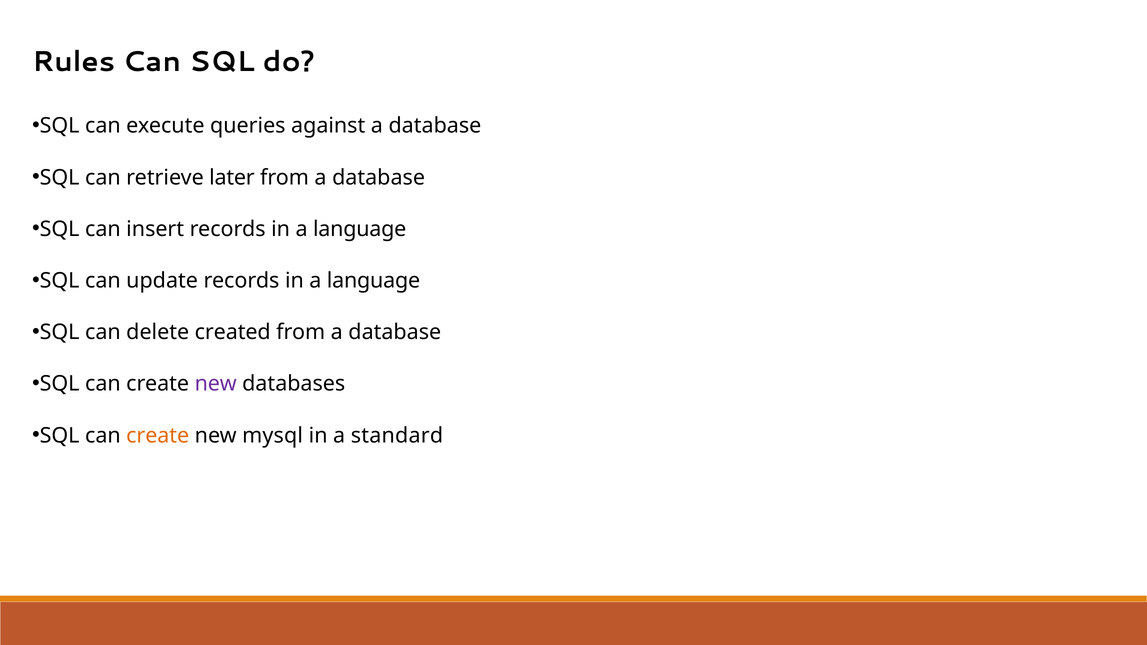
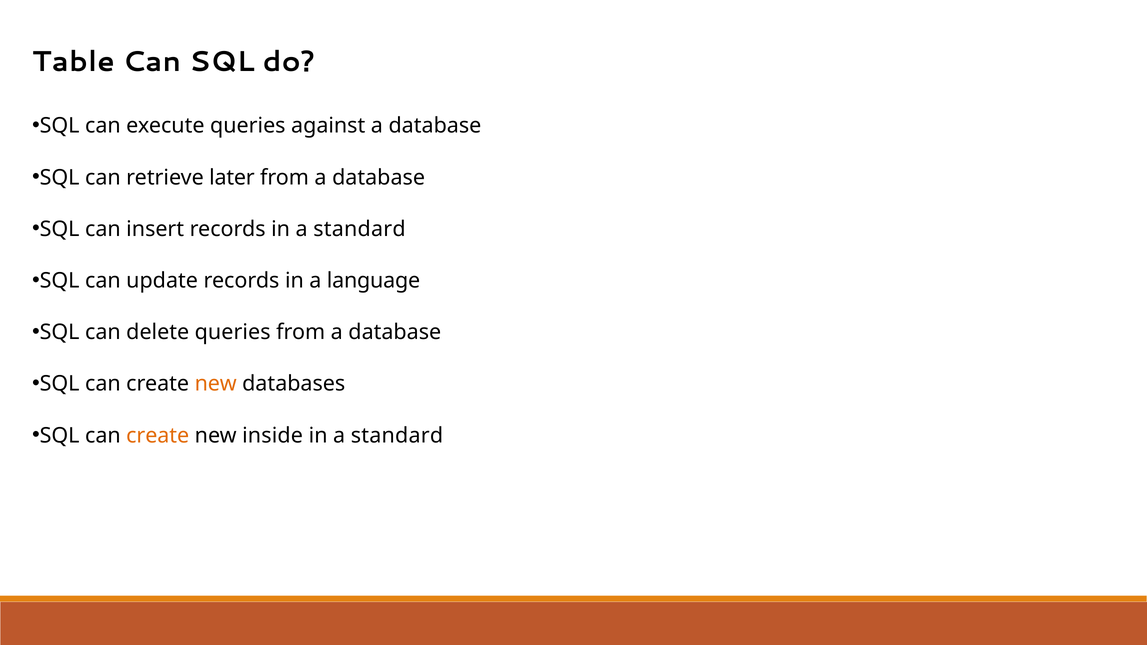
Rules: Rules -> Table
language at (360, 229): language -> standard
delete created: created -> queries
new at (216, 384) colour: purple -> orange
mysql: mysql -> inside
